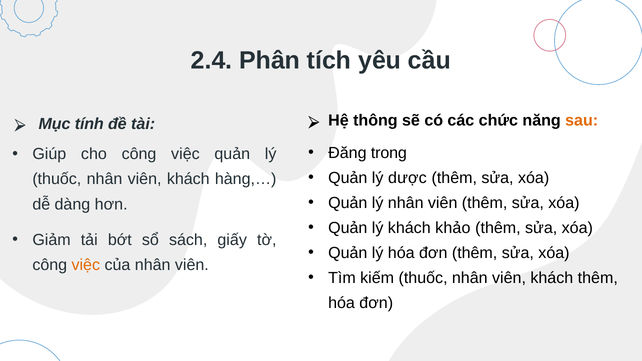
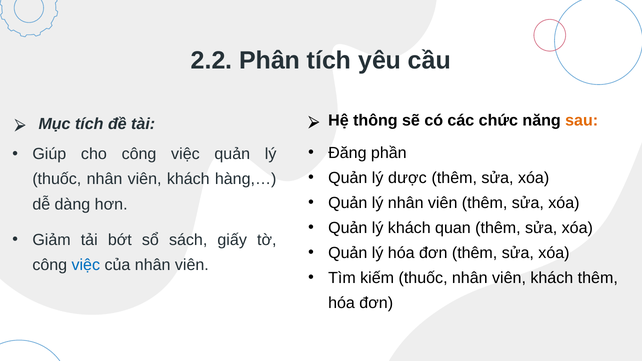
2.4: 2.4 -> 2.2
Mục tính: tính -> tích
trong: trong -> phần
khảo: khảo -> quan
việc at (86, 265) colour: orange -> blue
